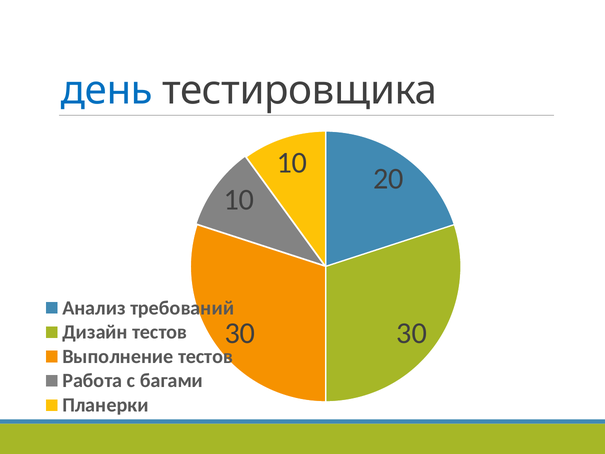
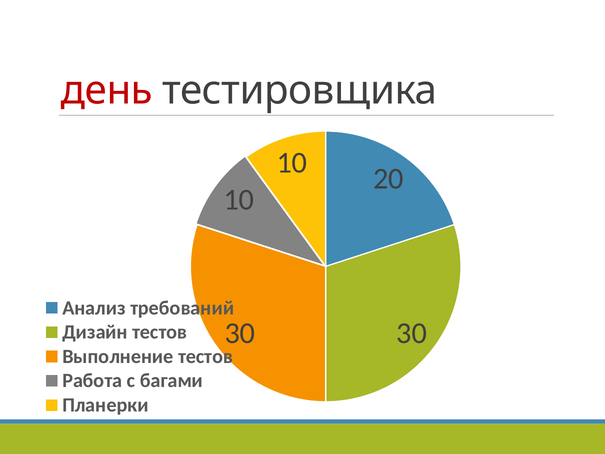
день colour: blue -> red
